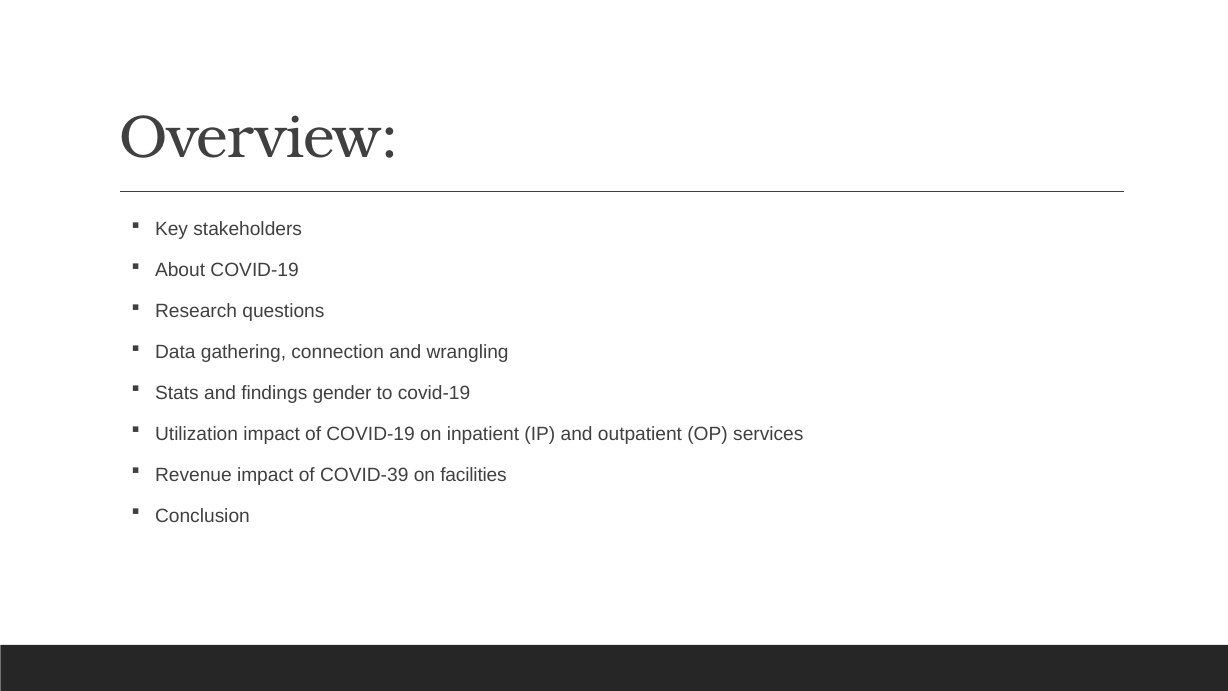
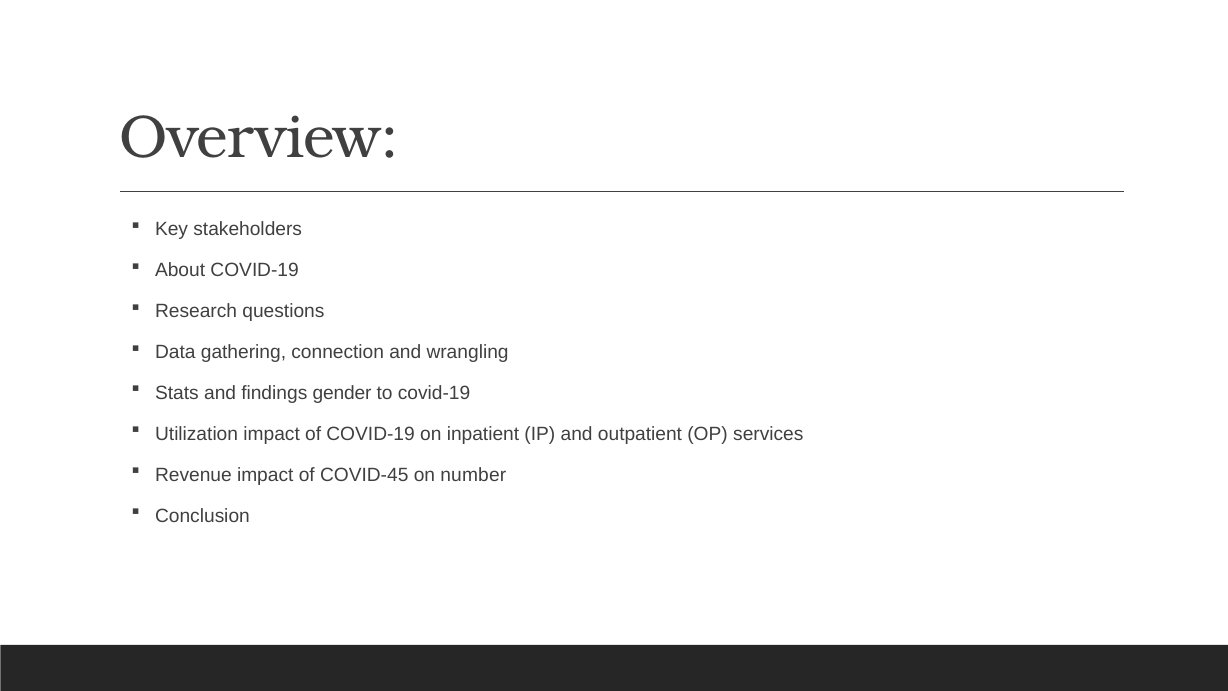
COVID-39: COVID-39 -> COVID-45
facilities: facilities -> number
